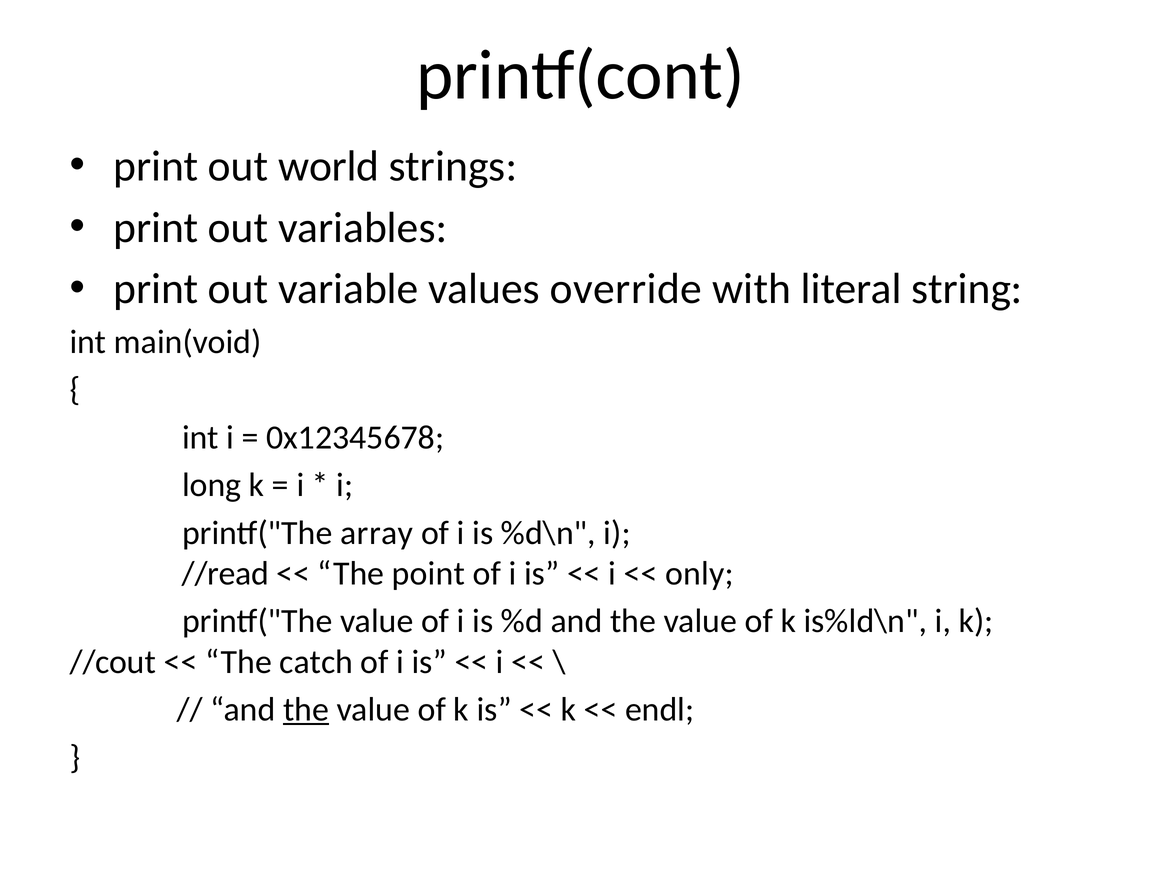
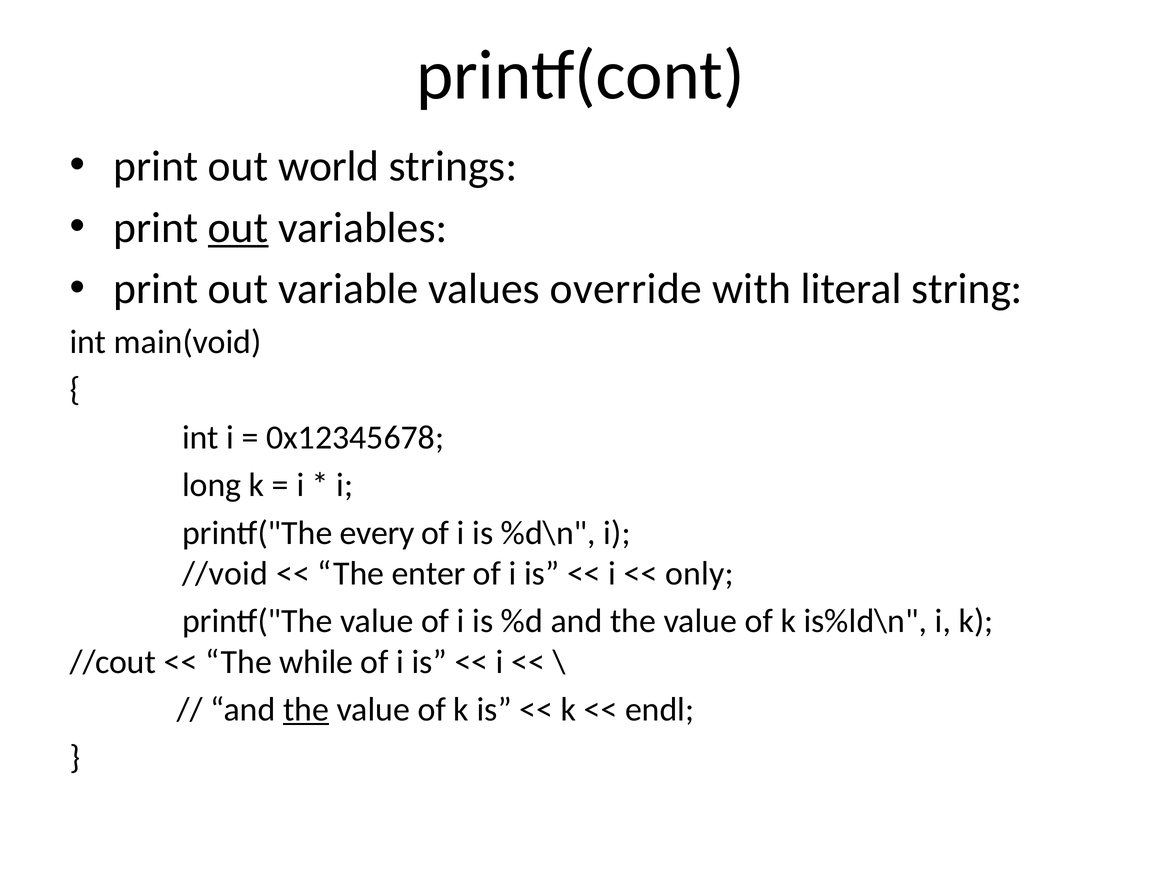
out at (238, 228) underline: none -> present
array: array -> every
//read: //read -> //void
point: point -> enter
catch: catch -> while
